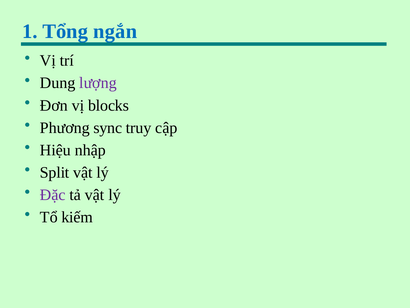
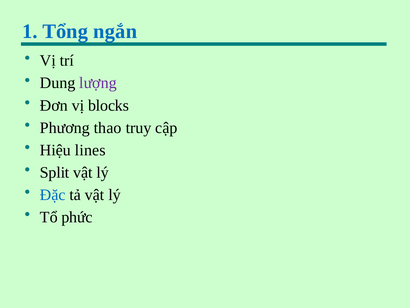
sync: sync -> thao
nhập: nhập -> lines
Đặc colour: purple -> blue
kiếm: kiếm -> phức
